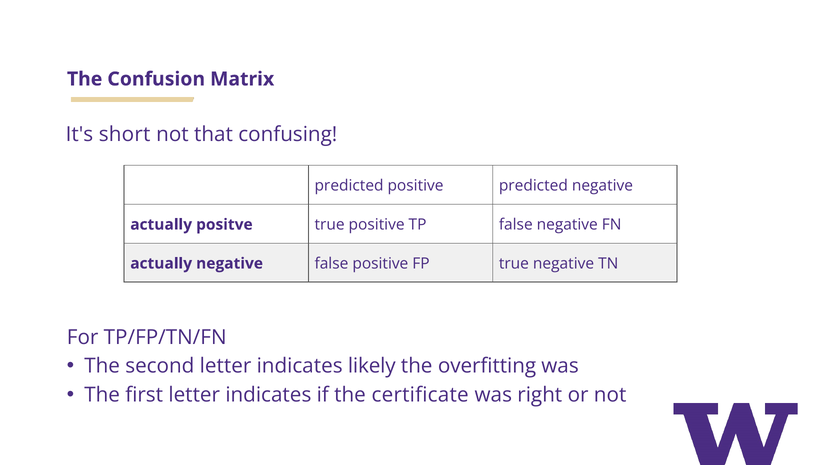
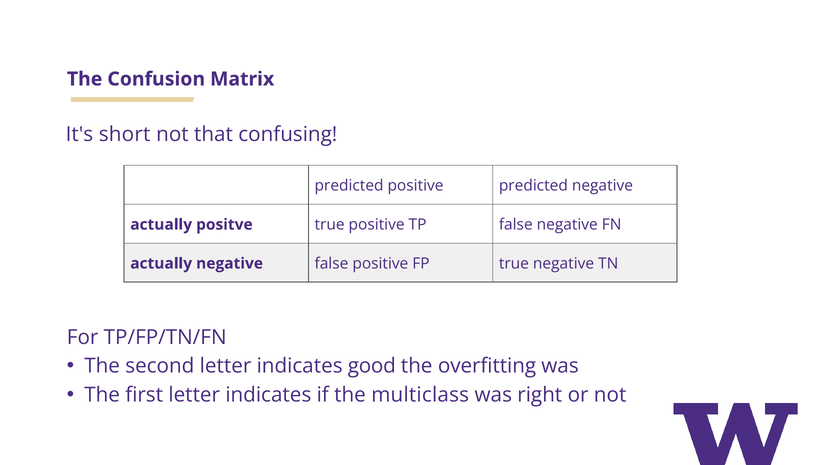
likely: likely -> good
certificate: certificate -> multiclass
